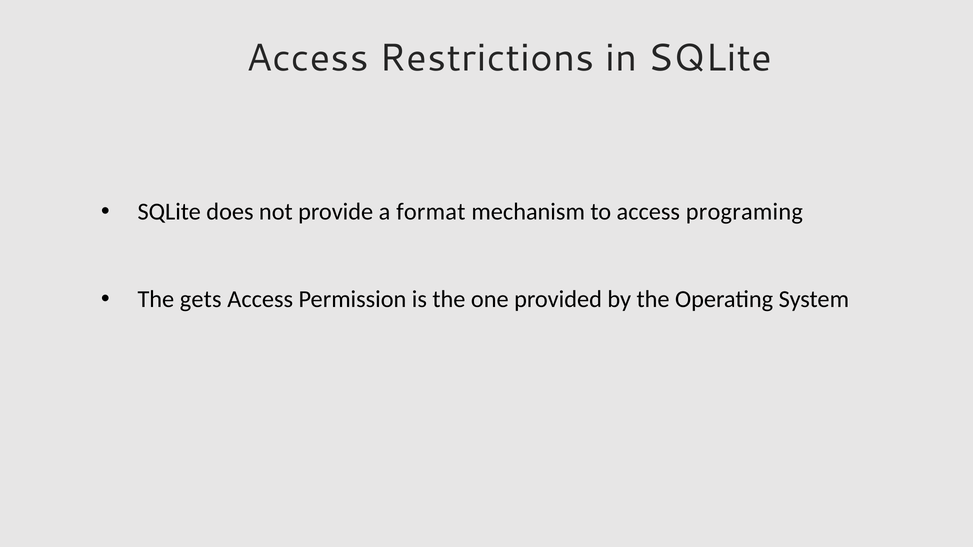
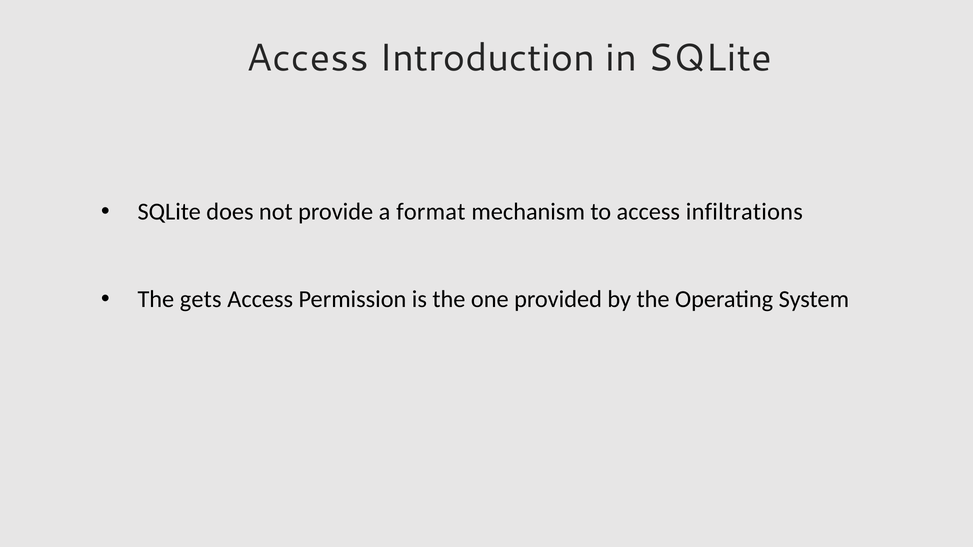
Restrictions: Restrictions -> Introduction
programing: programing -> infiltrations
